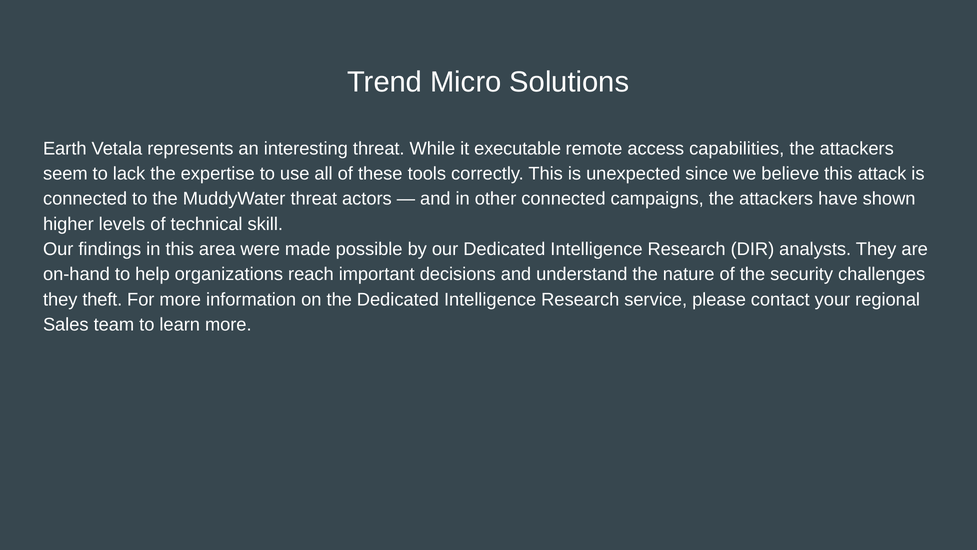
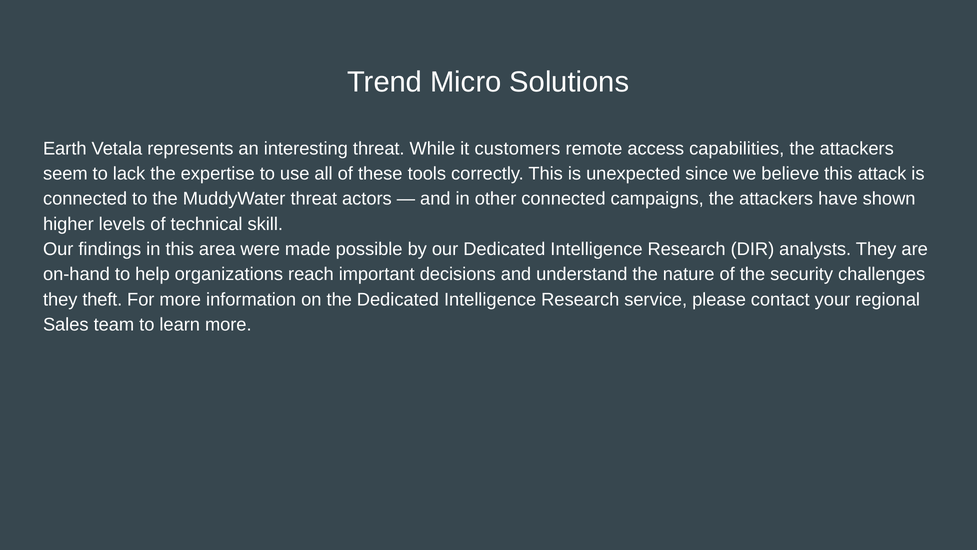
executable: executable -> customers
